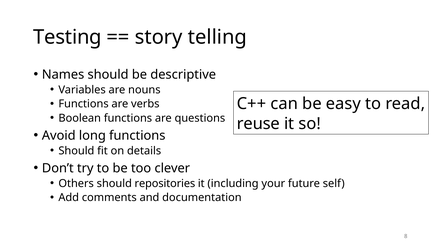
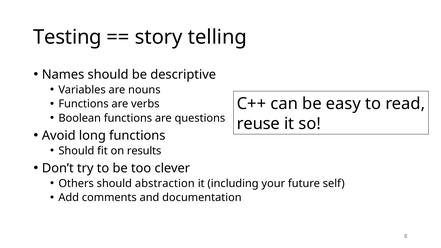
details: details -> results
repositories: repositories -> abstraction
